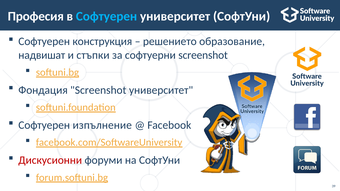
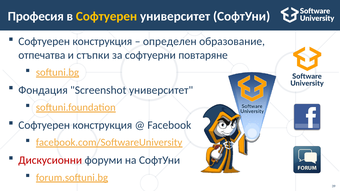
Софтуерен at (107, 16) colour: light blue -> yellow
решението: решението -> определен
надвишат: надвишат -> отпечатва
софтуерни screenshot: screenshot -> повтаряне
изпълнение at (102, 125): изпълнение -> конструкция
